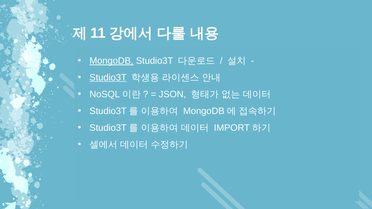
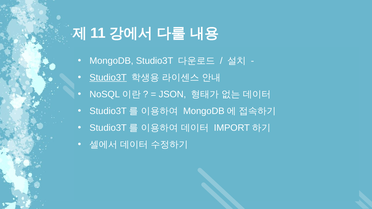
MongoDB underline: present -> none
